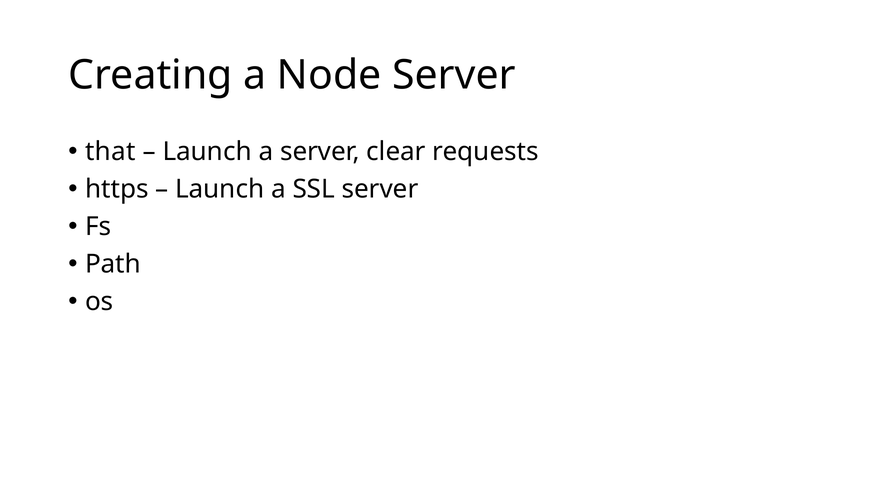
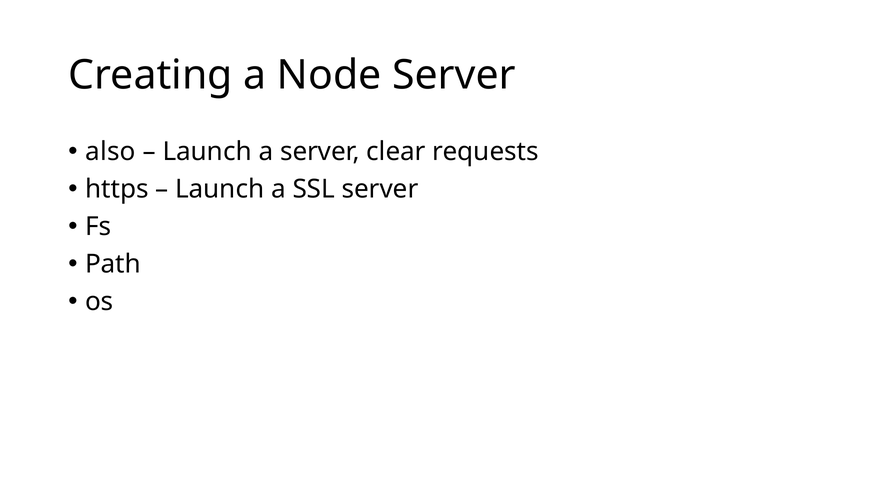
that: that -> also
